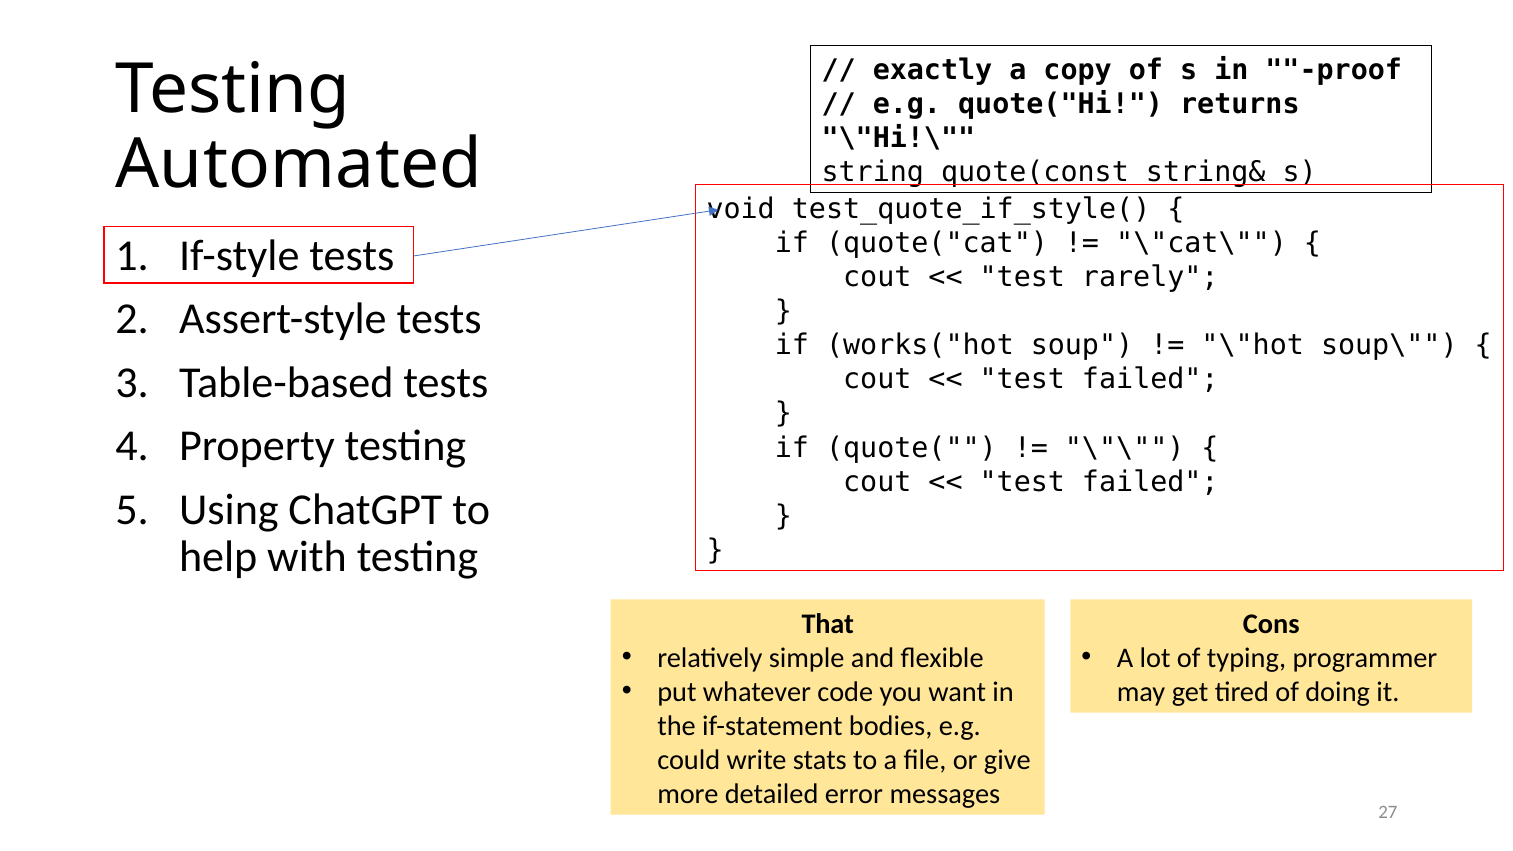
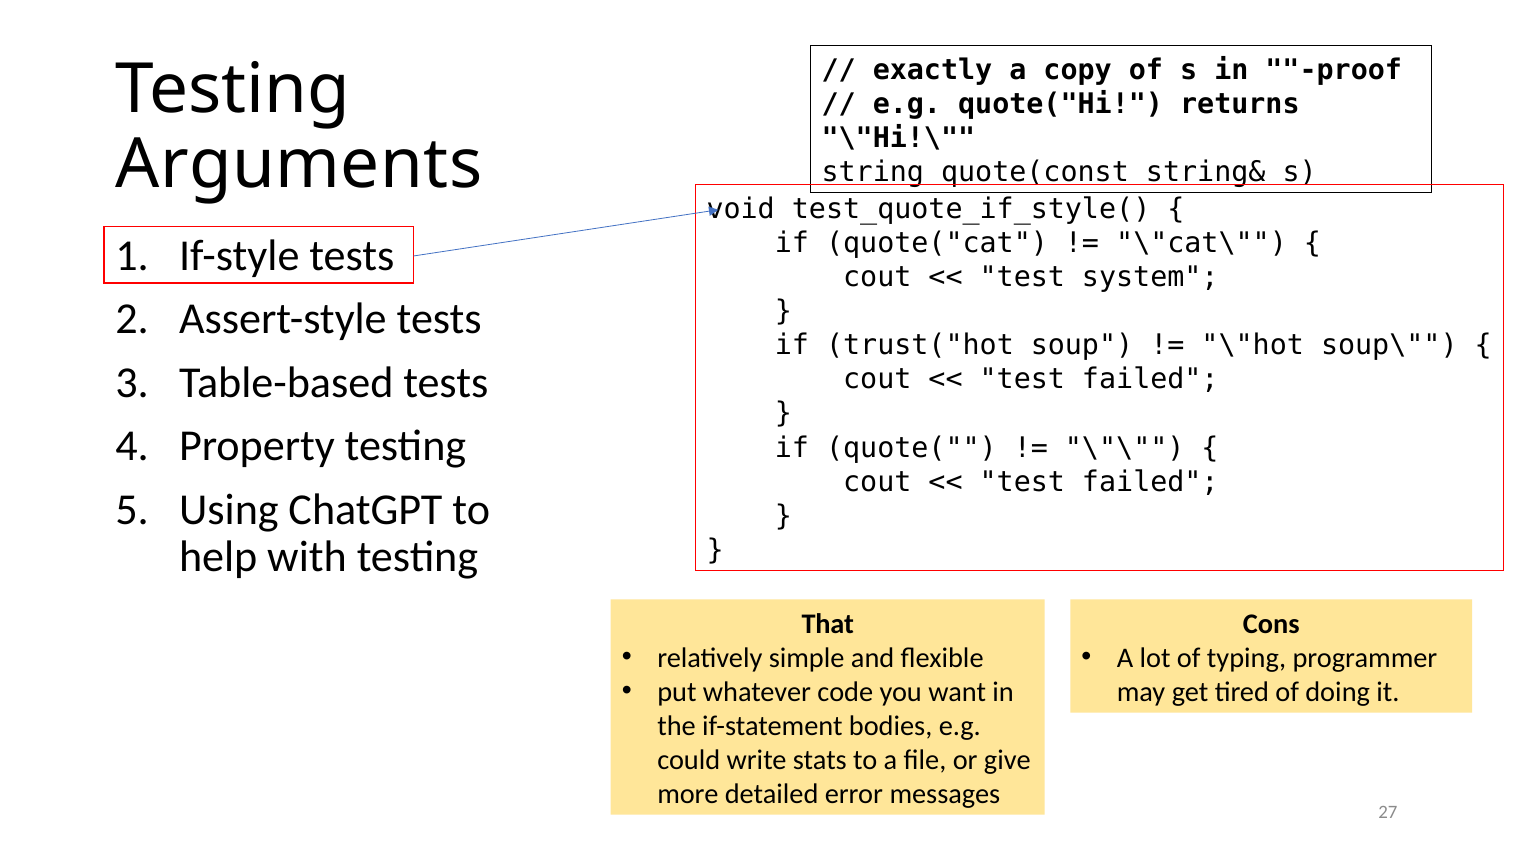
Automated: Automated -> Arguments
rarely: rarely -> system
works("hot: works("hot -> trust("hot
